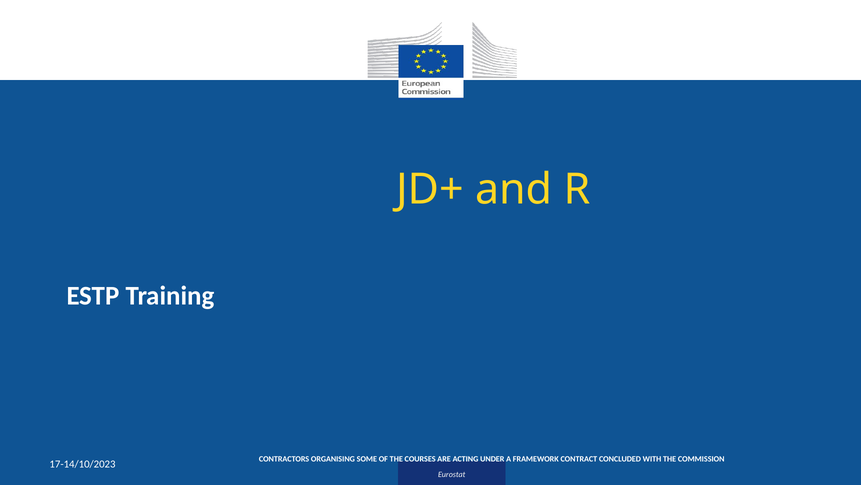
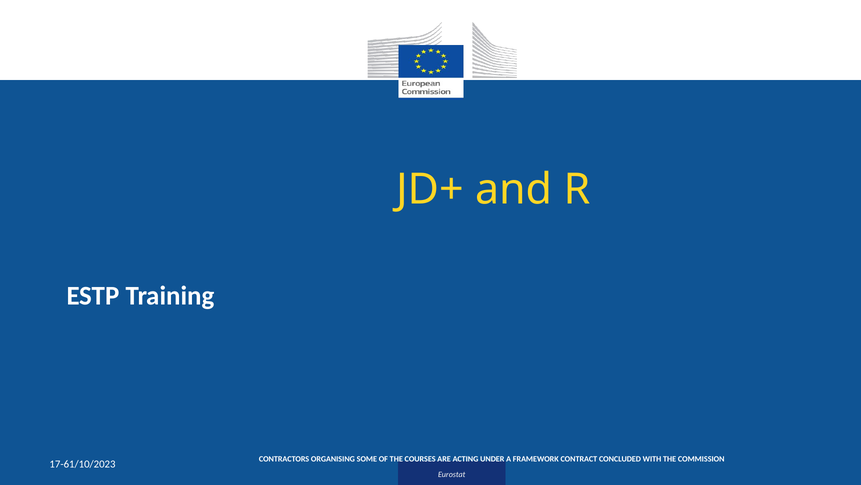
17-14/10/2023: 17-14/10/2023 -> 17-61/10/2023
